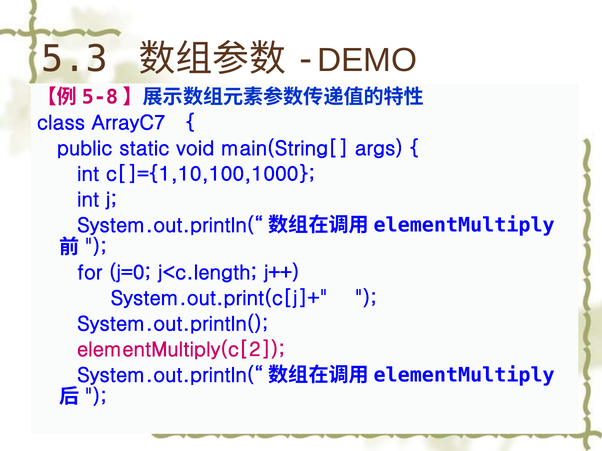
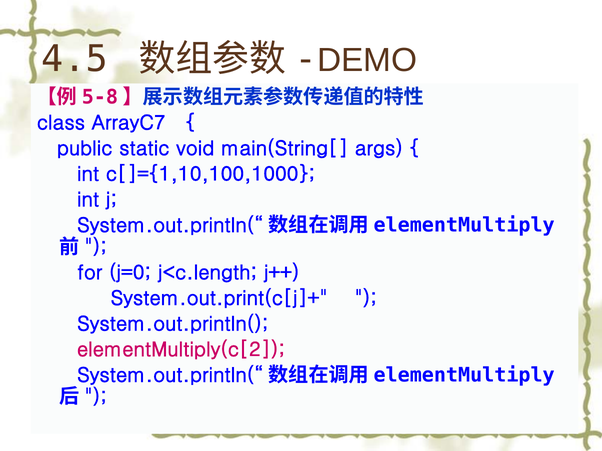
5.3: 5.3 -> 4.5
